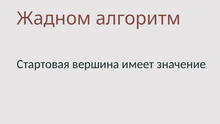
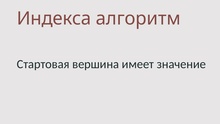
Жадном: Жадном -> Индекса
